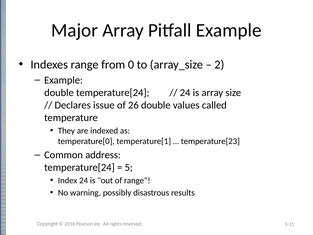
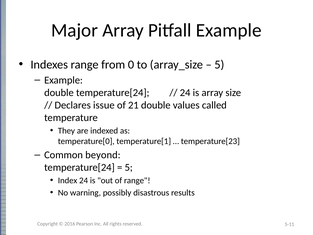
2 at (219, 64): 2 -> 5
26: 26 -> 21
address: address -> beyond
